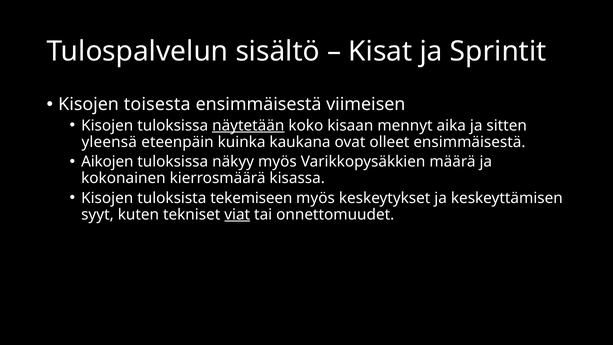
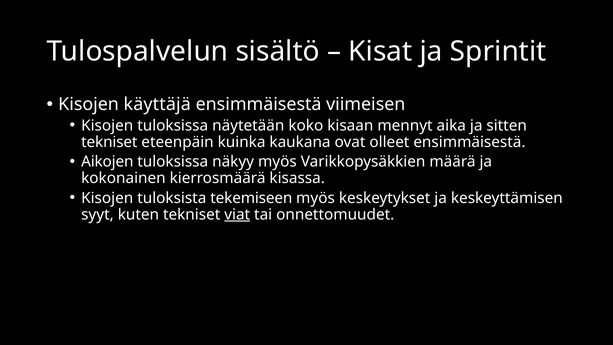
toisesta: toisesta -> käyttäjä
näytetään underline: present -> none
yleensä at (109, 142): yleensä -> tekniset
